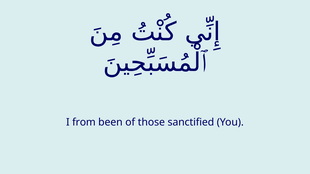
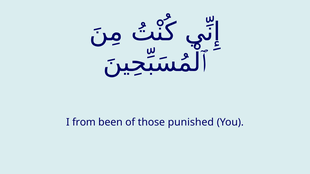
sanctified: sanctified -> punished
